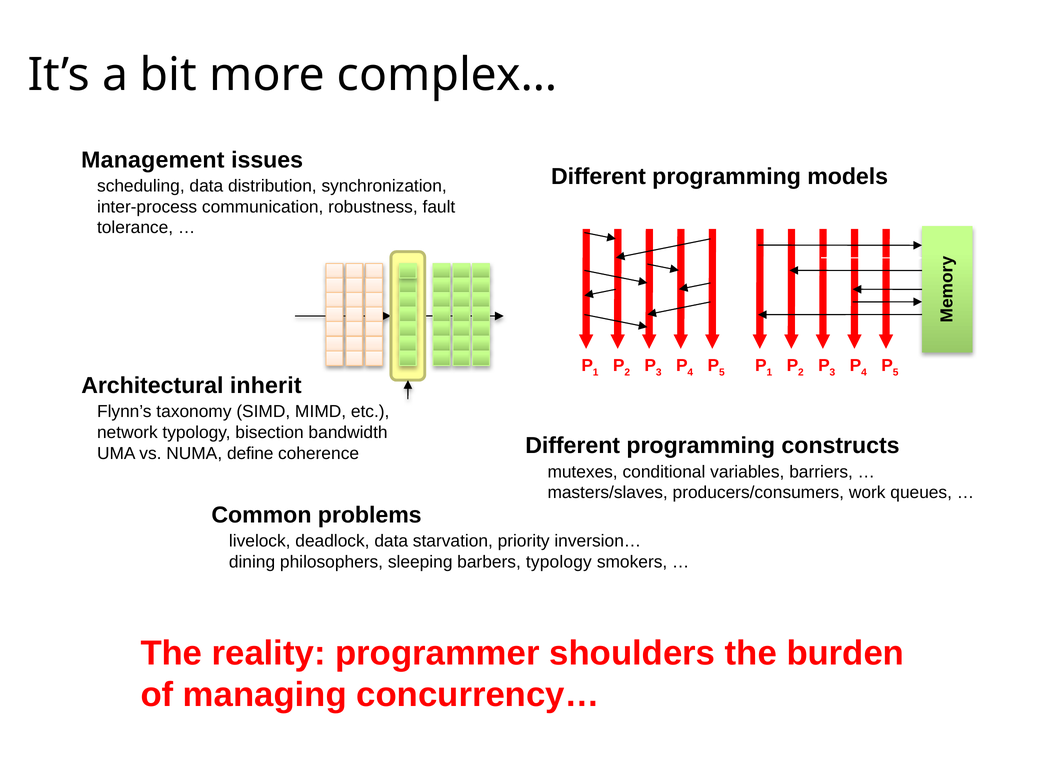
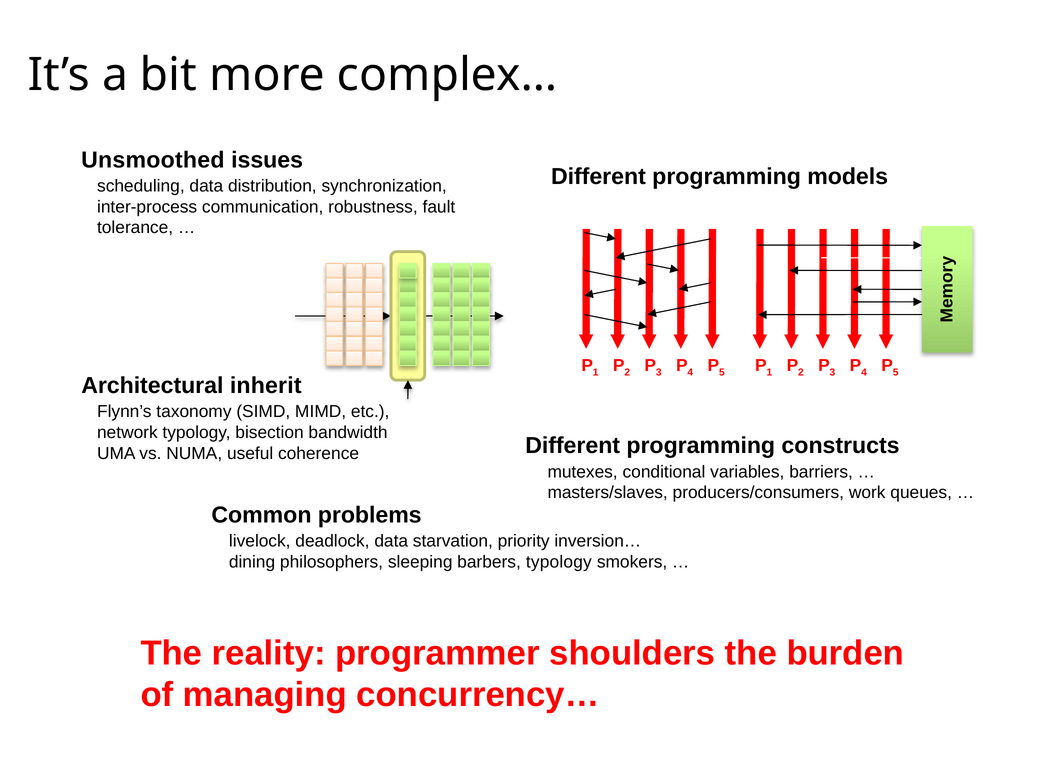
Management: Management -> Unsmoothed
define: define -> useful
